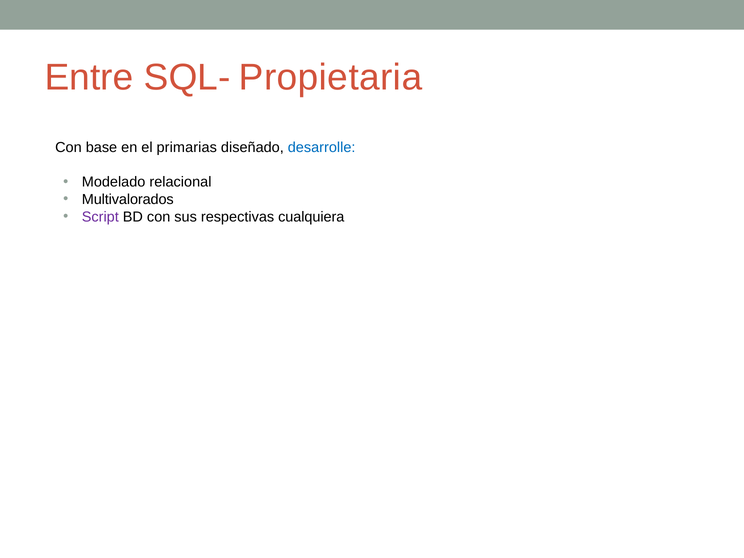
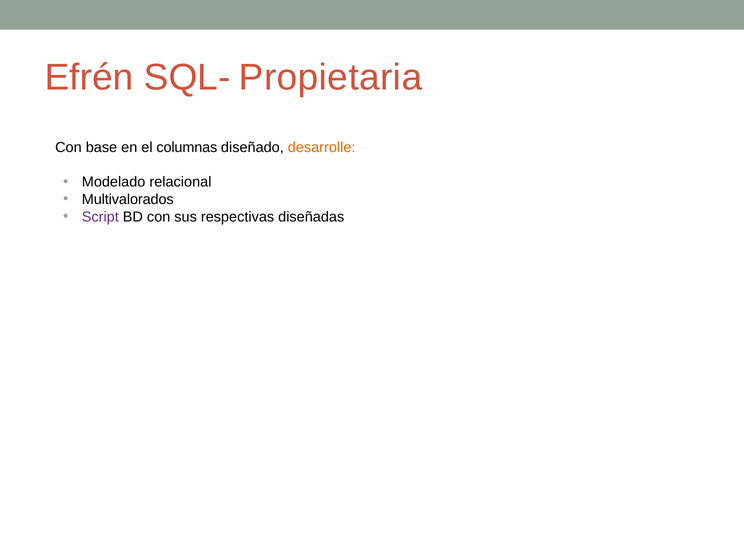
Entre: Entre -> Efrén
primarias: primarias -> columnas
desarrolle colour: blue -> orange
cualquiera: cualquiera -> diseñadas
